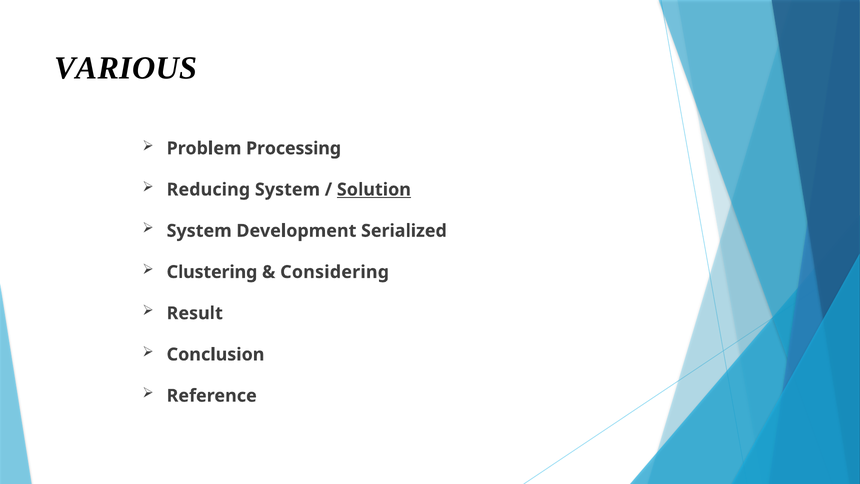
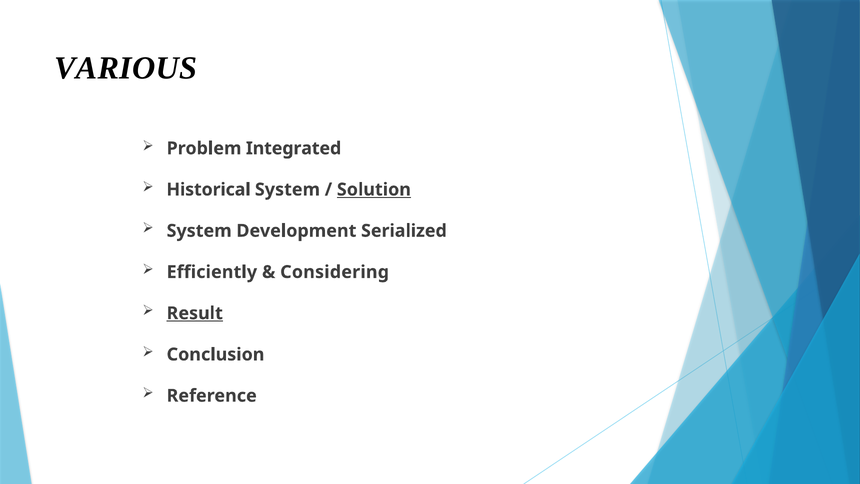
Processing: Processing -> Integrated
Reducing: Reducing -> Historical
Clustering: Clustering -> Efficiently
Result underline: none -> present
